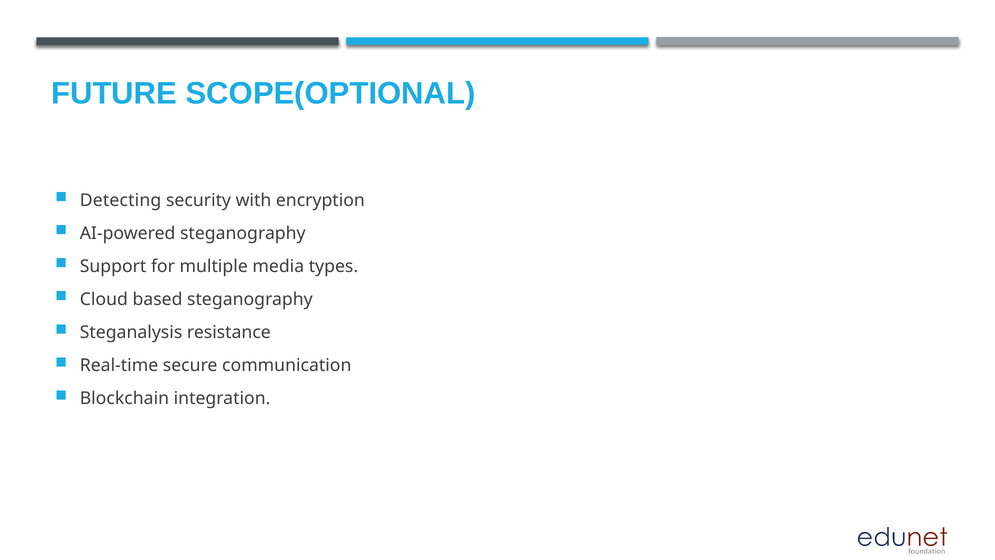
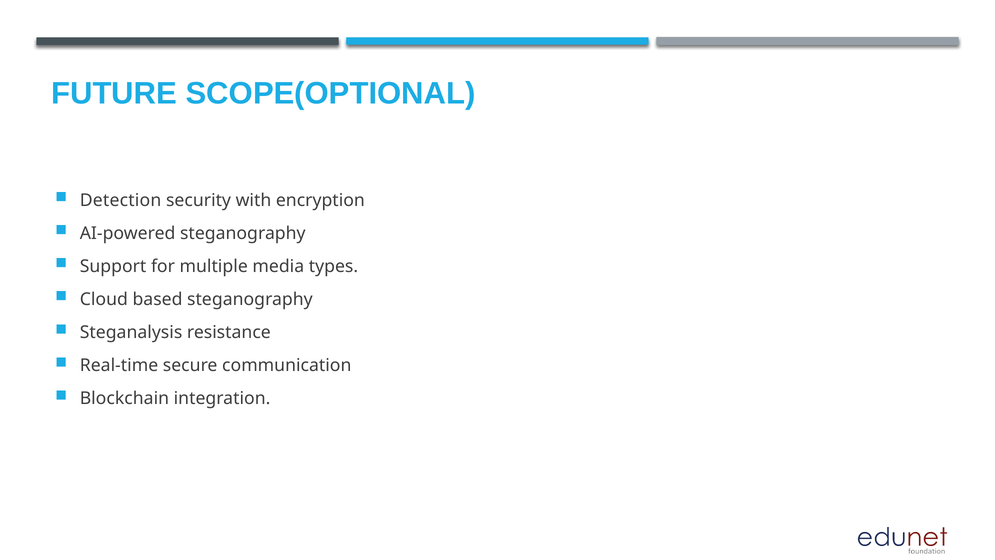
Detecting: Detecting -> Detection
